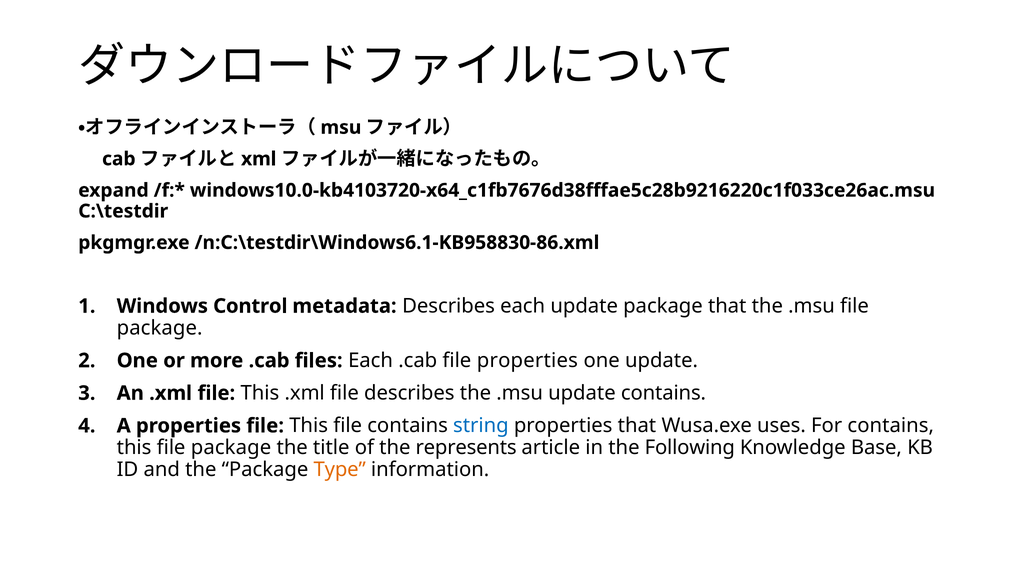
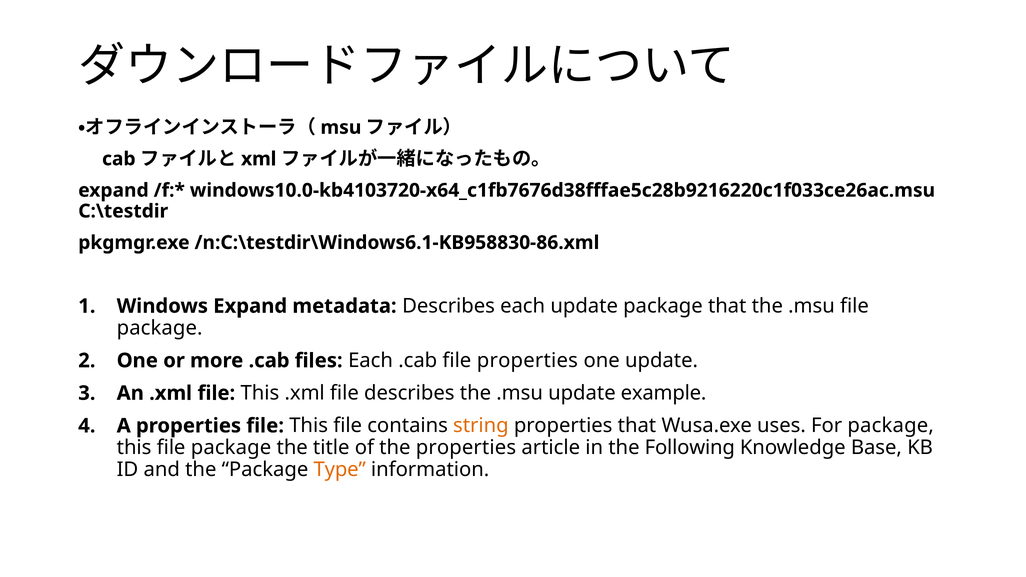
Windows Control: Control -> Expand
update contains: contains -> example
string colour: blue -> orange
For contains: contains -> package
the represents: represents -> properties
